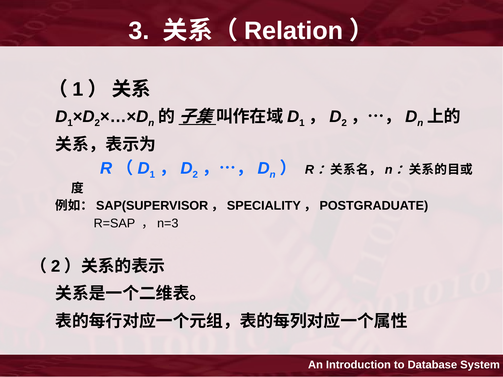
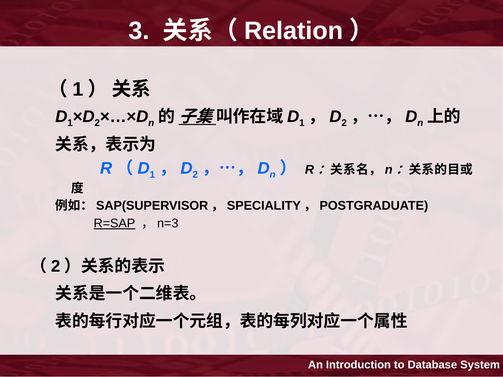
R=SAP underline: none -> present
